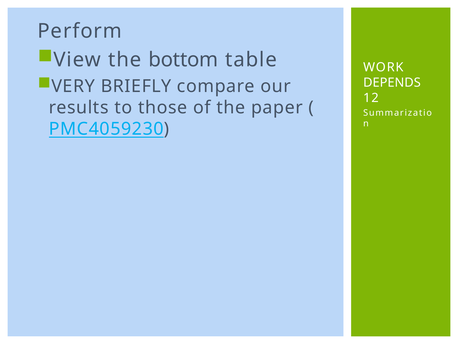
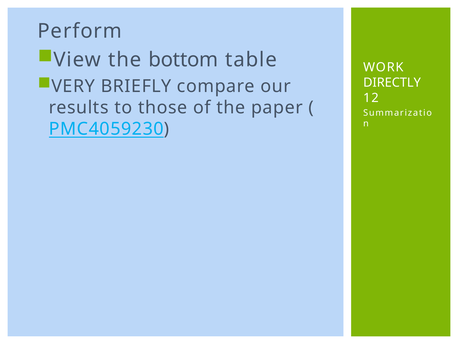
DEPENDS: DEPENDS -> DIRECTLY
